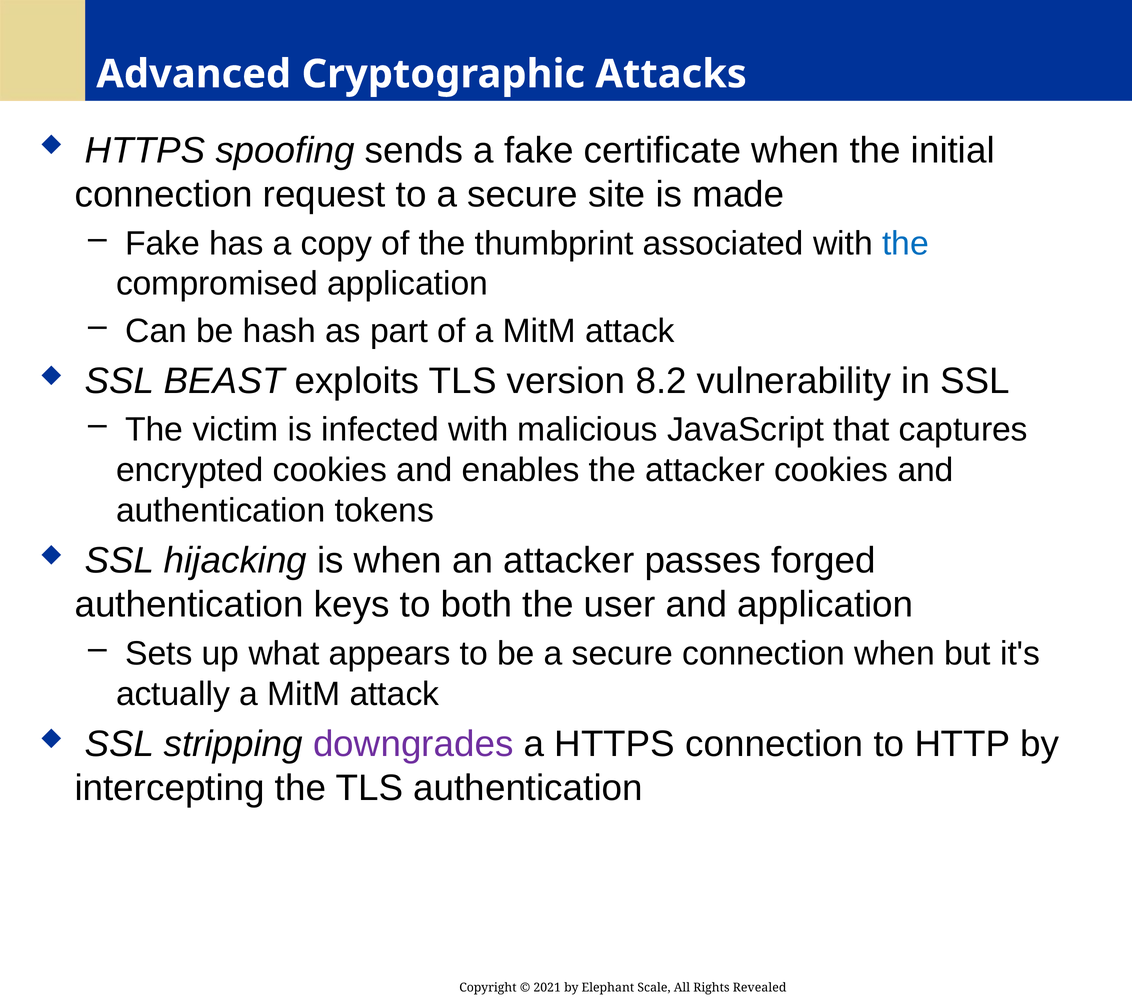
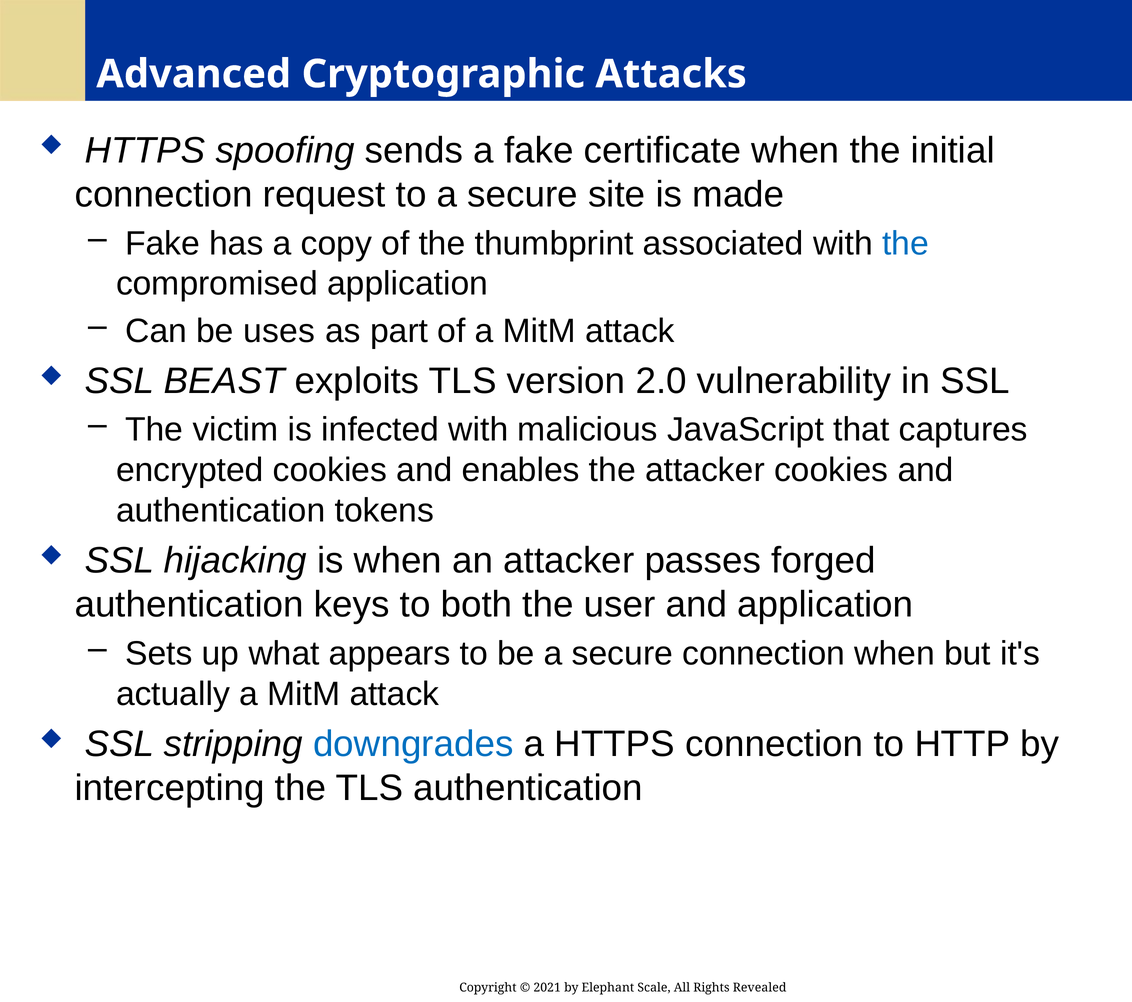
hash: hash -> uses
8.2: 8.2 -> 2.0
downgrades colour: purple -> blue
